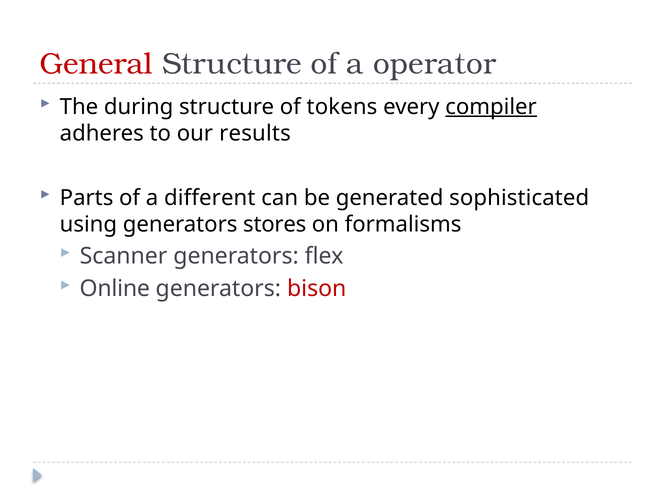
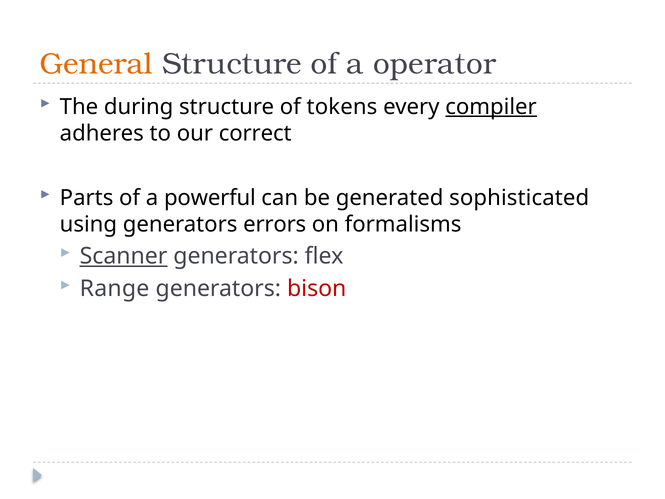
General colour: red -> orange
results: results -> correct
different: different -> powerful
stores: stores -> errors
Scanner underline: none -> present
Online: Online -> Range
